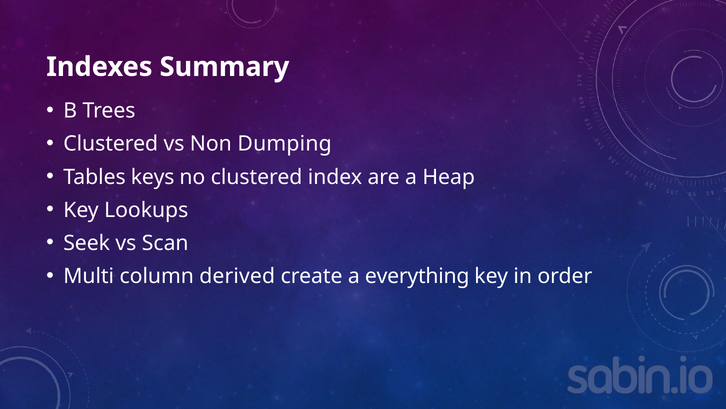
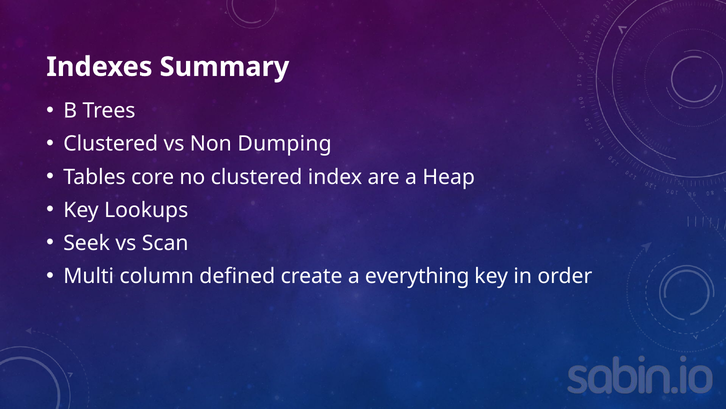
keys: keys -> core
derived: derived -> defined
